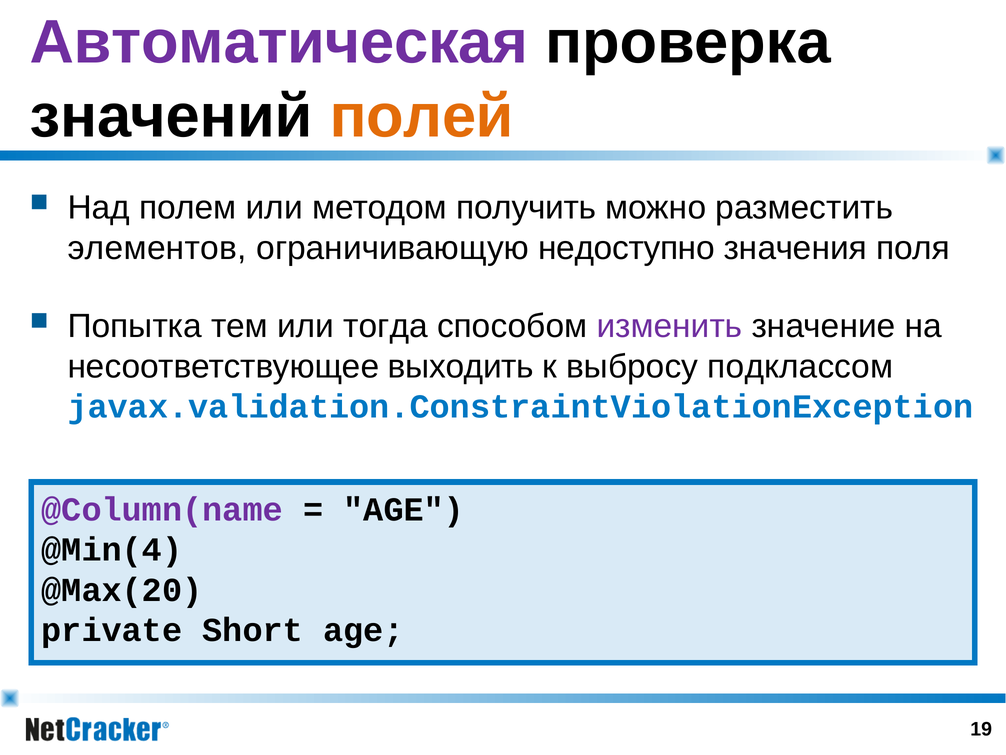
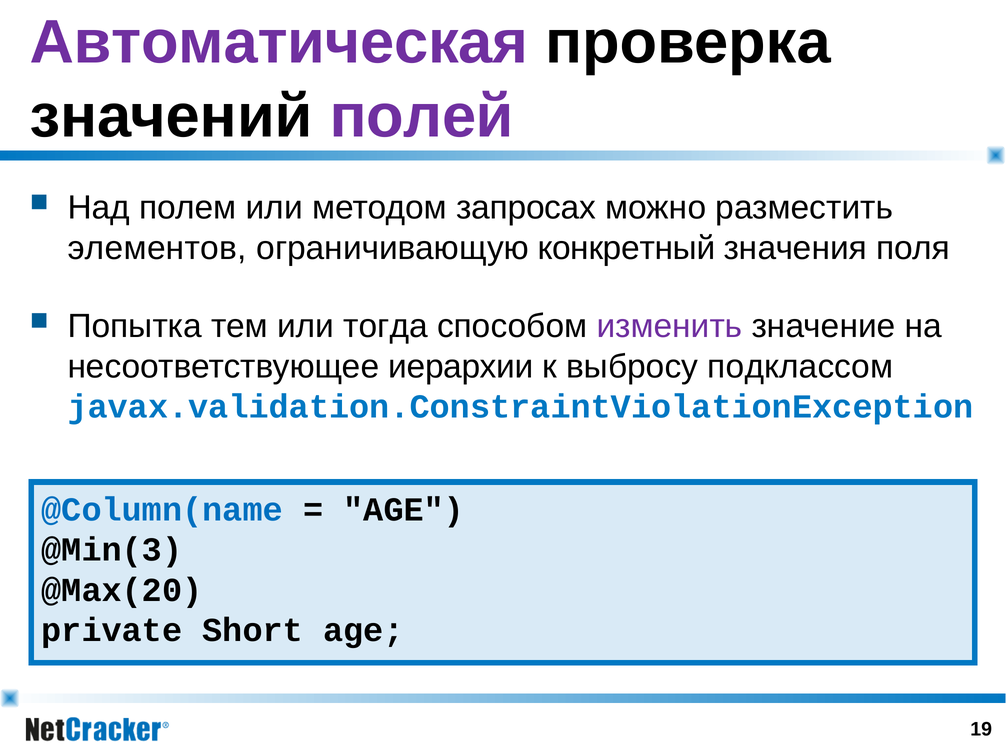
полей colour: orange -> purple
получить: получить -> запросах
недоступно: недоступно -> конкретный
выходить: выходить -> иерархии
@Column(name colour: purple -> blue
@Min(4: @Min(4 -> @Min(3
